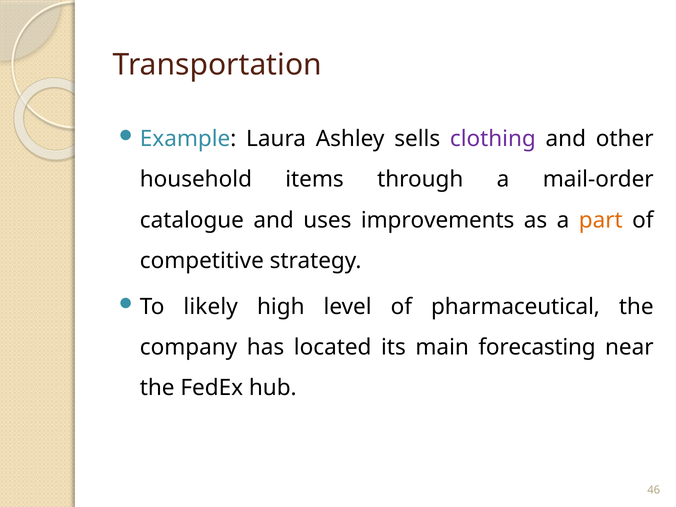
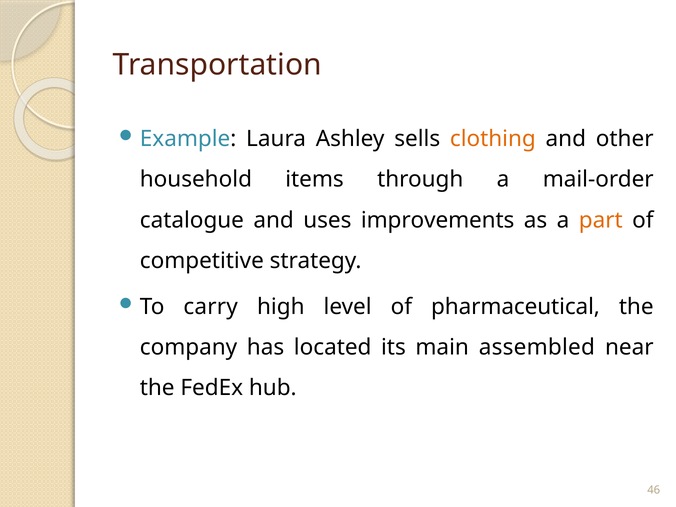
clothing colour: purple -> orange
likely: likely -> carry
forecasting: forecasting -> assembled
